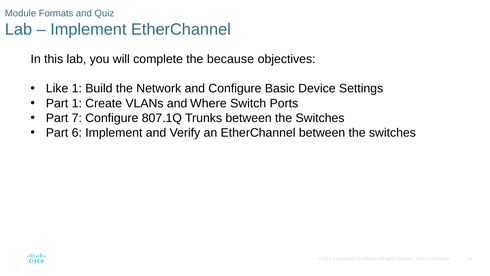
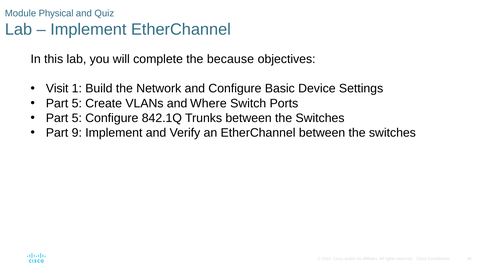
Formats: Formats -> Physical
Like: Like -> Visit
1 at (77, 103): 1 -> 5
7 at (77, 118): 7 -> 5
807.1Q: 807.1Q -> 842.1Q
6: 6 -> 9
